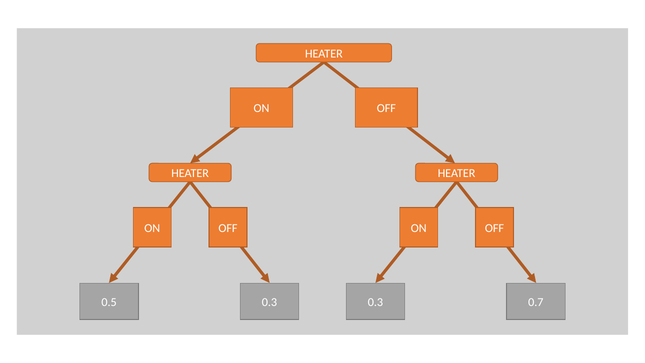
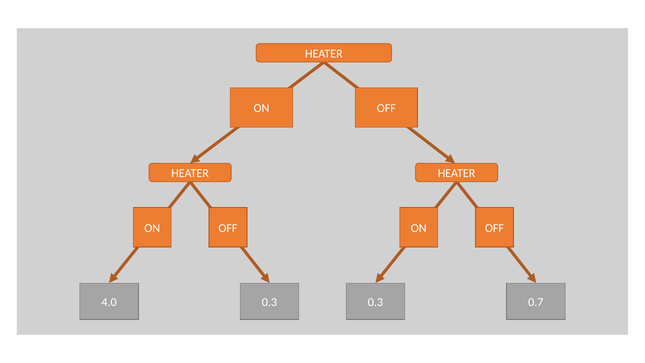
0.5: 0.5 -> 4.0
